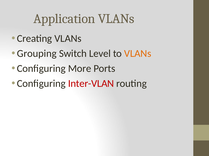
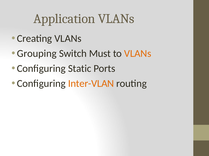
Level: Level -> Must
More: More -> Static
Inter-VLAN colour: red -> orange
